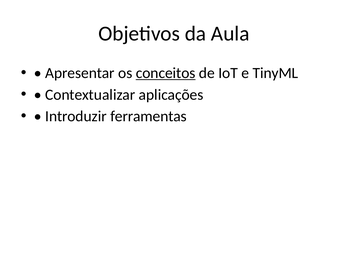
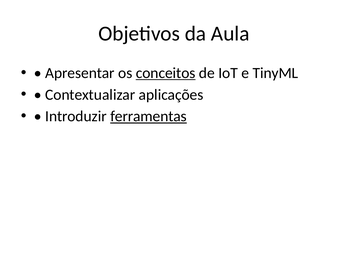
ferramentas underline: none -> present
